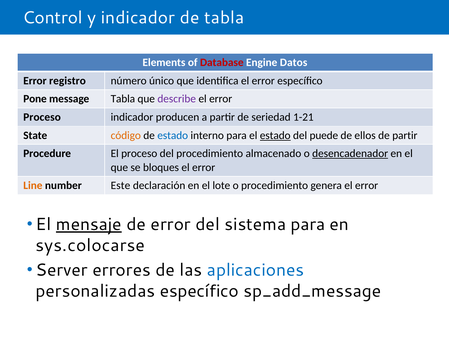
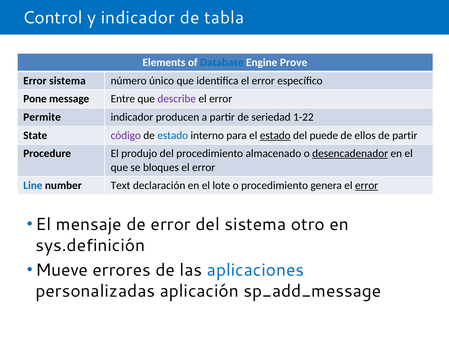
Database colour: red -> blue
Datos: Datos -> Prove
Error registro: registro -> sistema
message Tabla: Tabla -> Entre
Proceso at (42, 117): Proceso -> Permite
1-21: 1-21 -> 1-22
código colour: orange -> purple
El proceso: proceso -> produjo
Line colour: orange -> blue
Este: Este -> Text
error at (367, 185) underline: none -> present
mensaje underline: present -> none
sistema para: para -> otro
sys.colocarse: sys.colocarse -> sys.definición
Server: Server -> Mueve
personalizadas específico: específico -> aplicación
